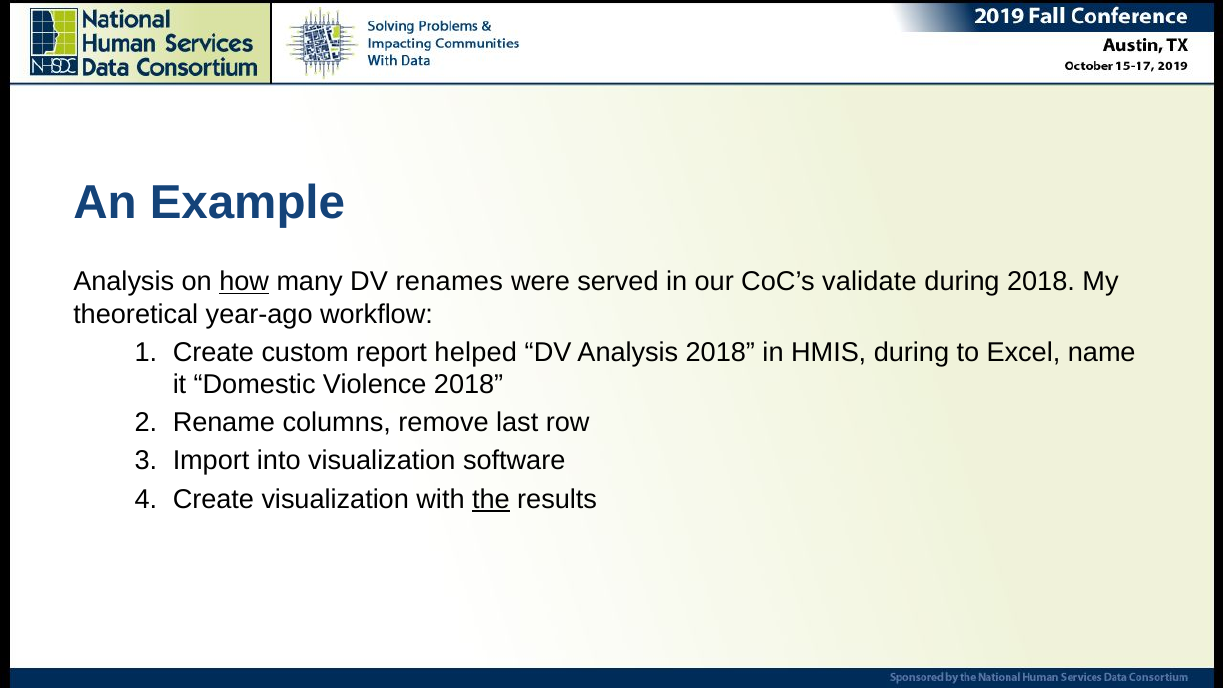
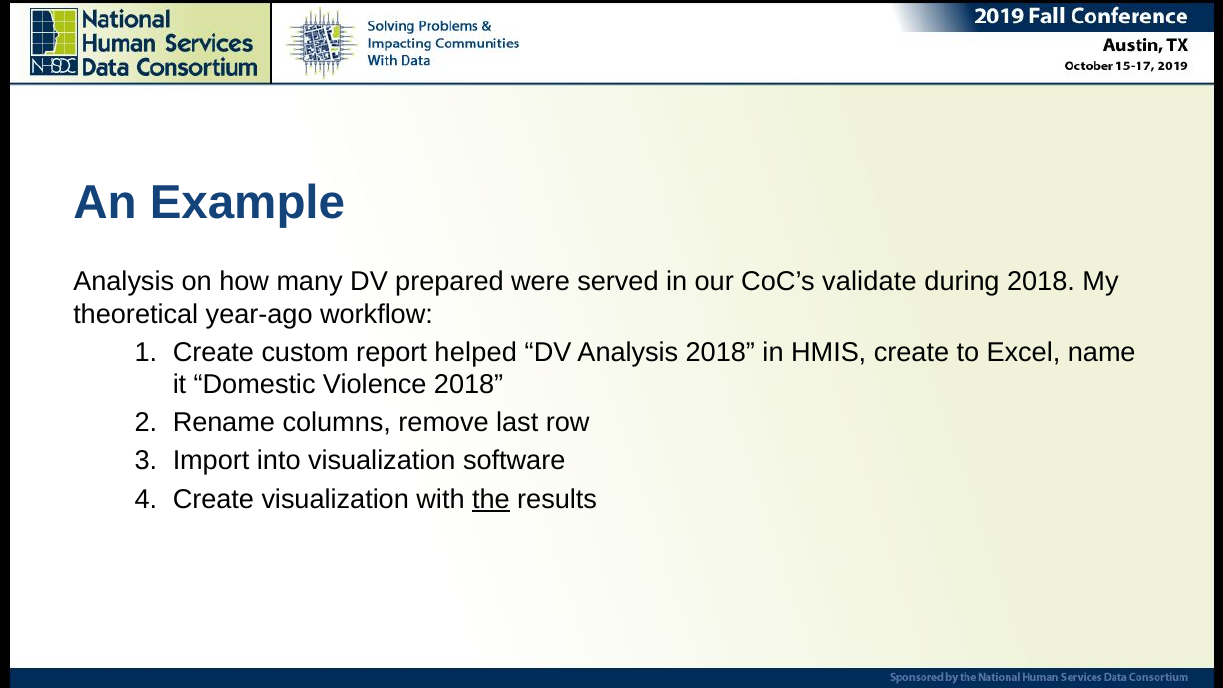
how underline: present -> none
renames: renames -> prepared
HMIS during: during -> create
